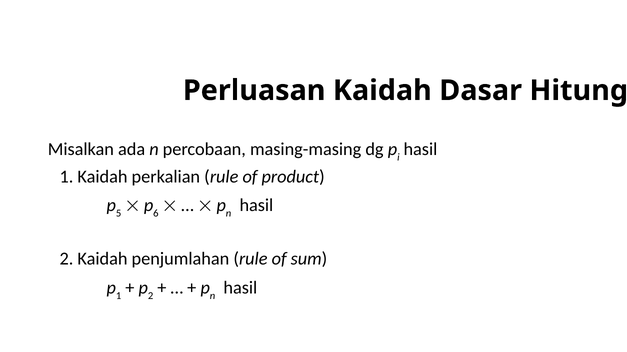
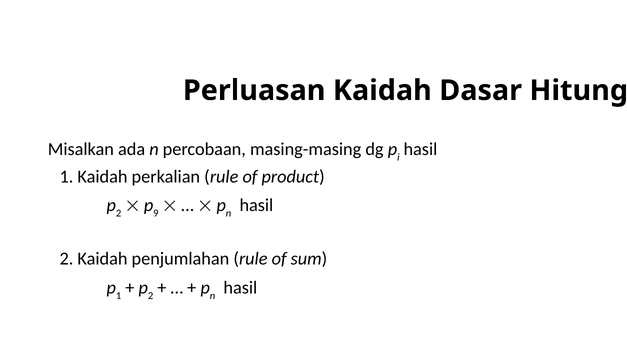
5 at (119, 214): 5 -> 2
6: 6 -> 9
